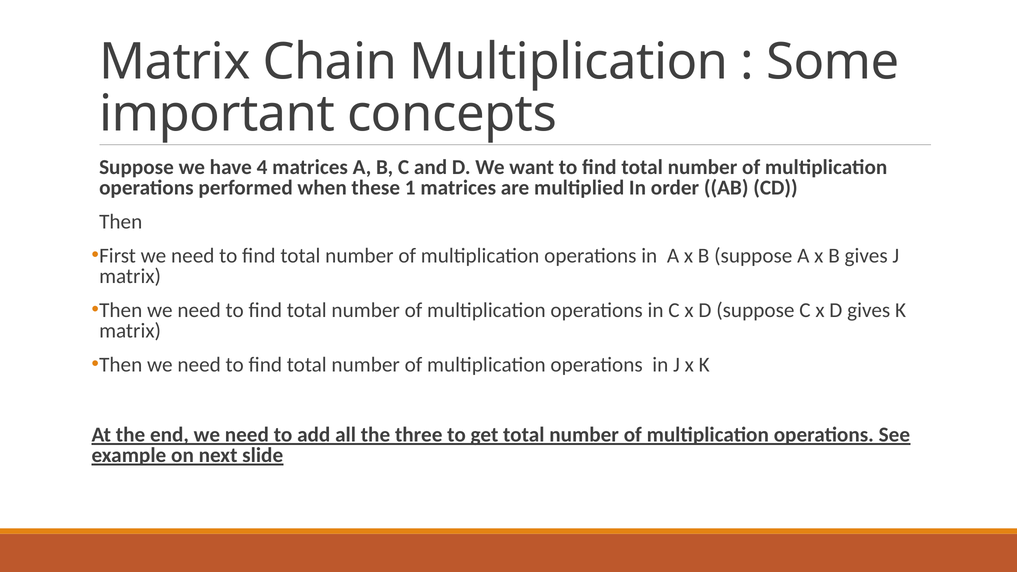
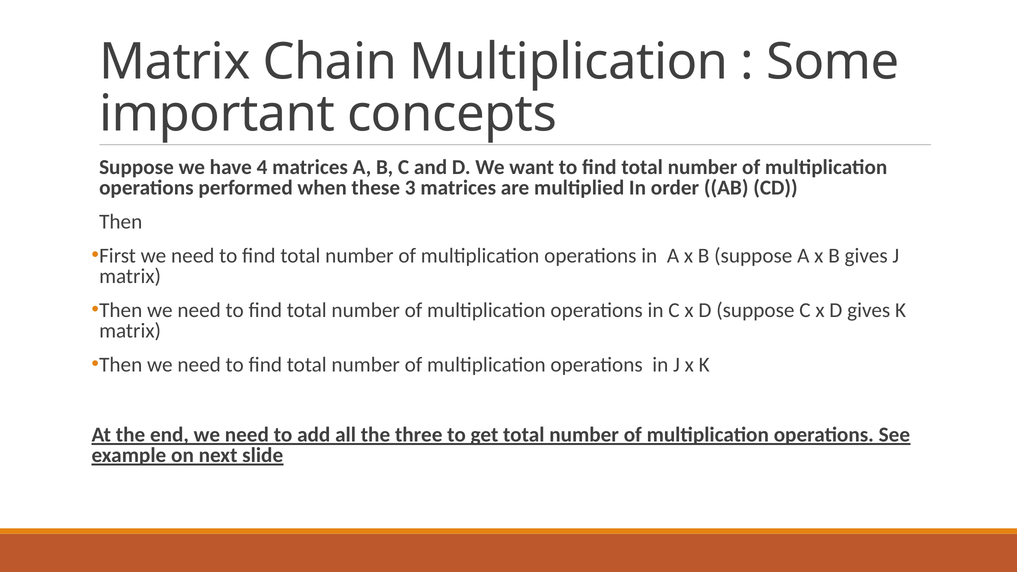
1: 1 -> 3
